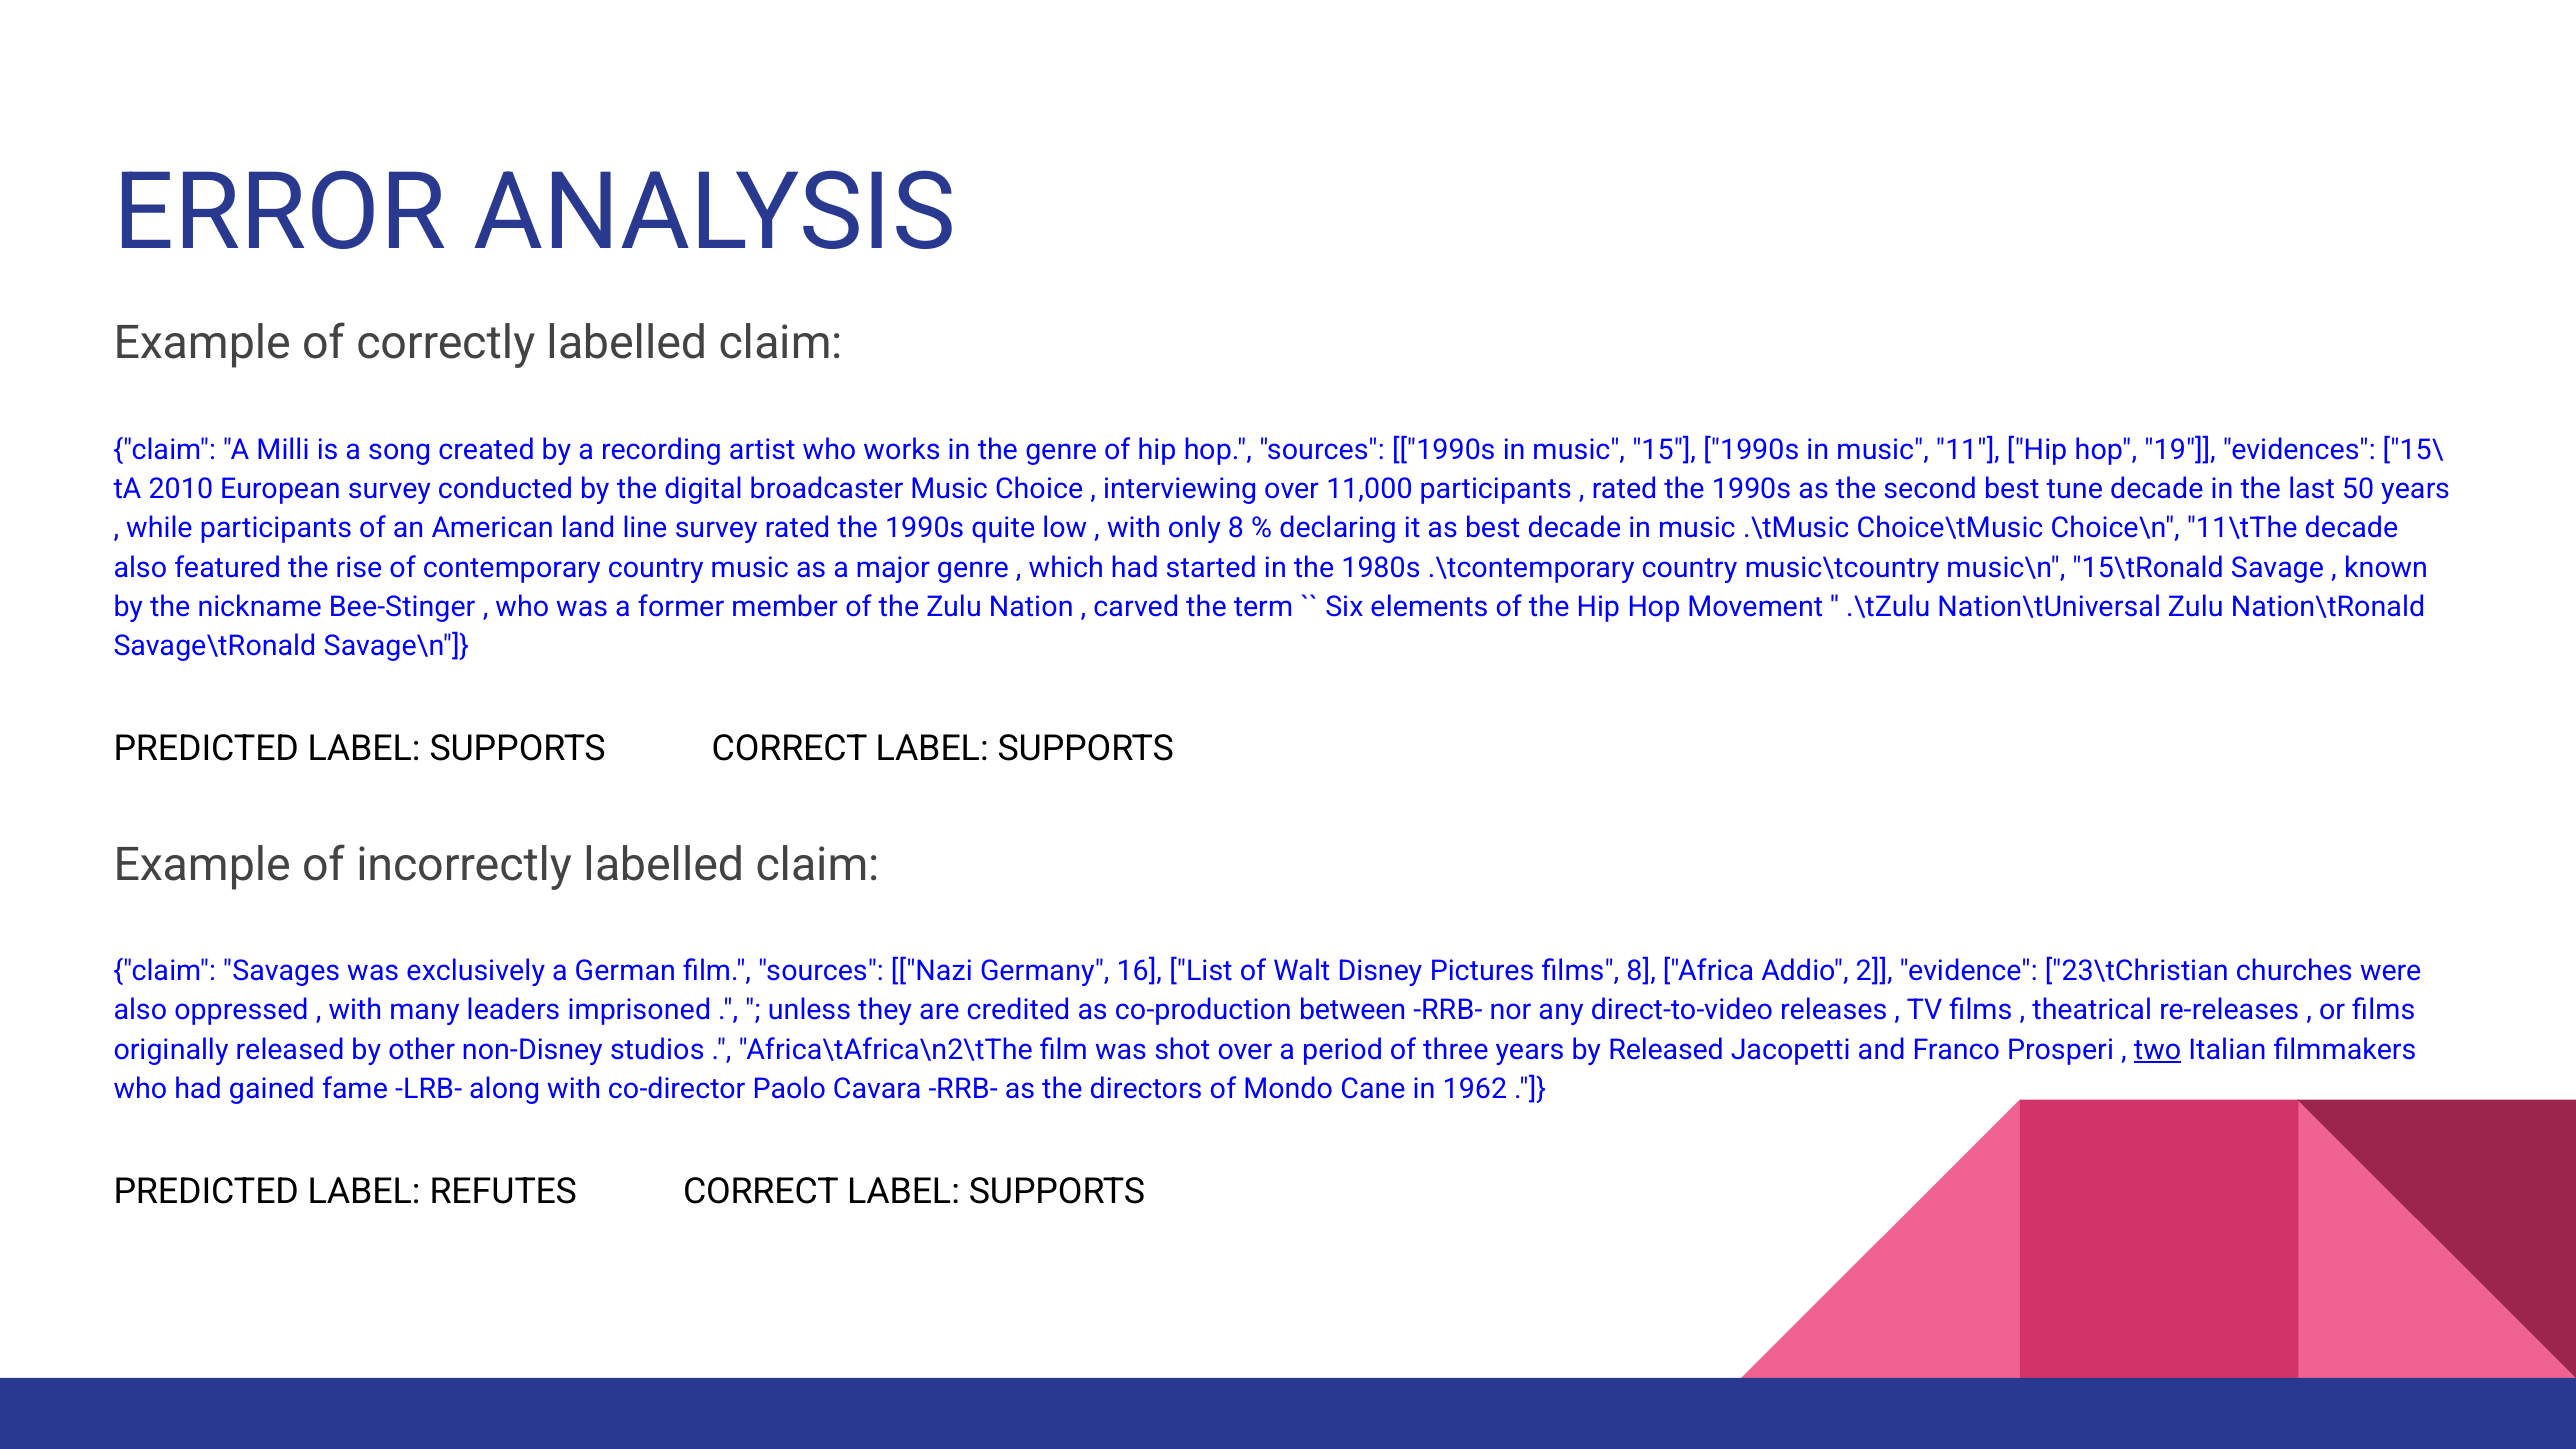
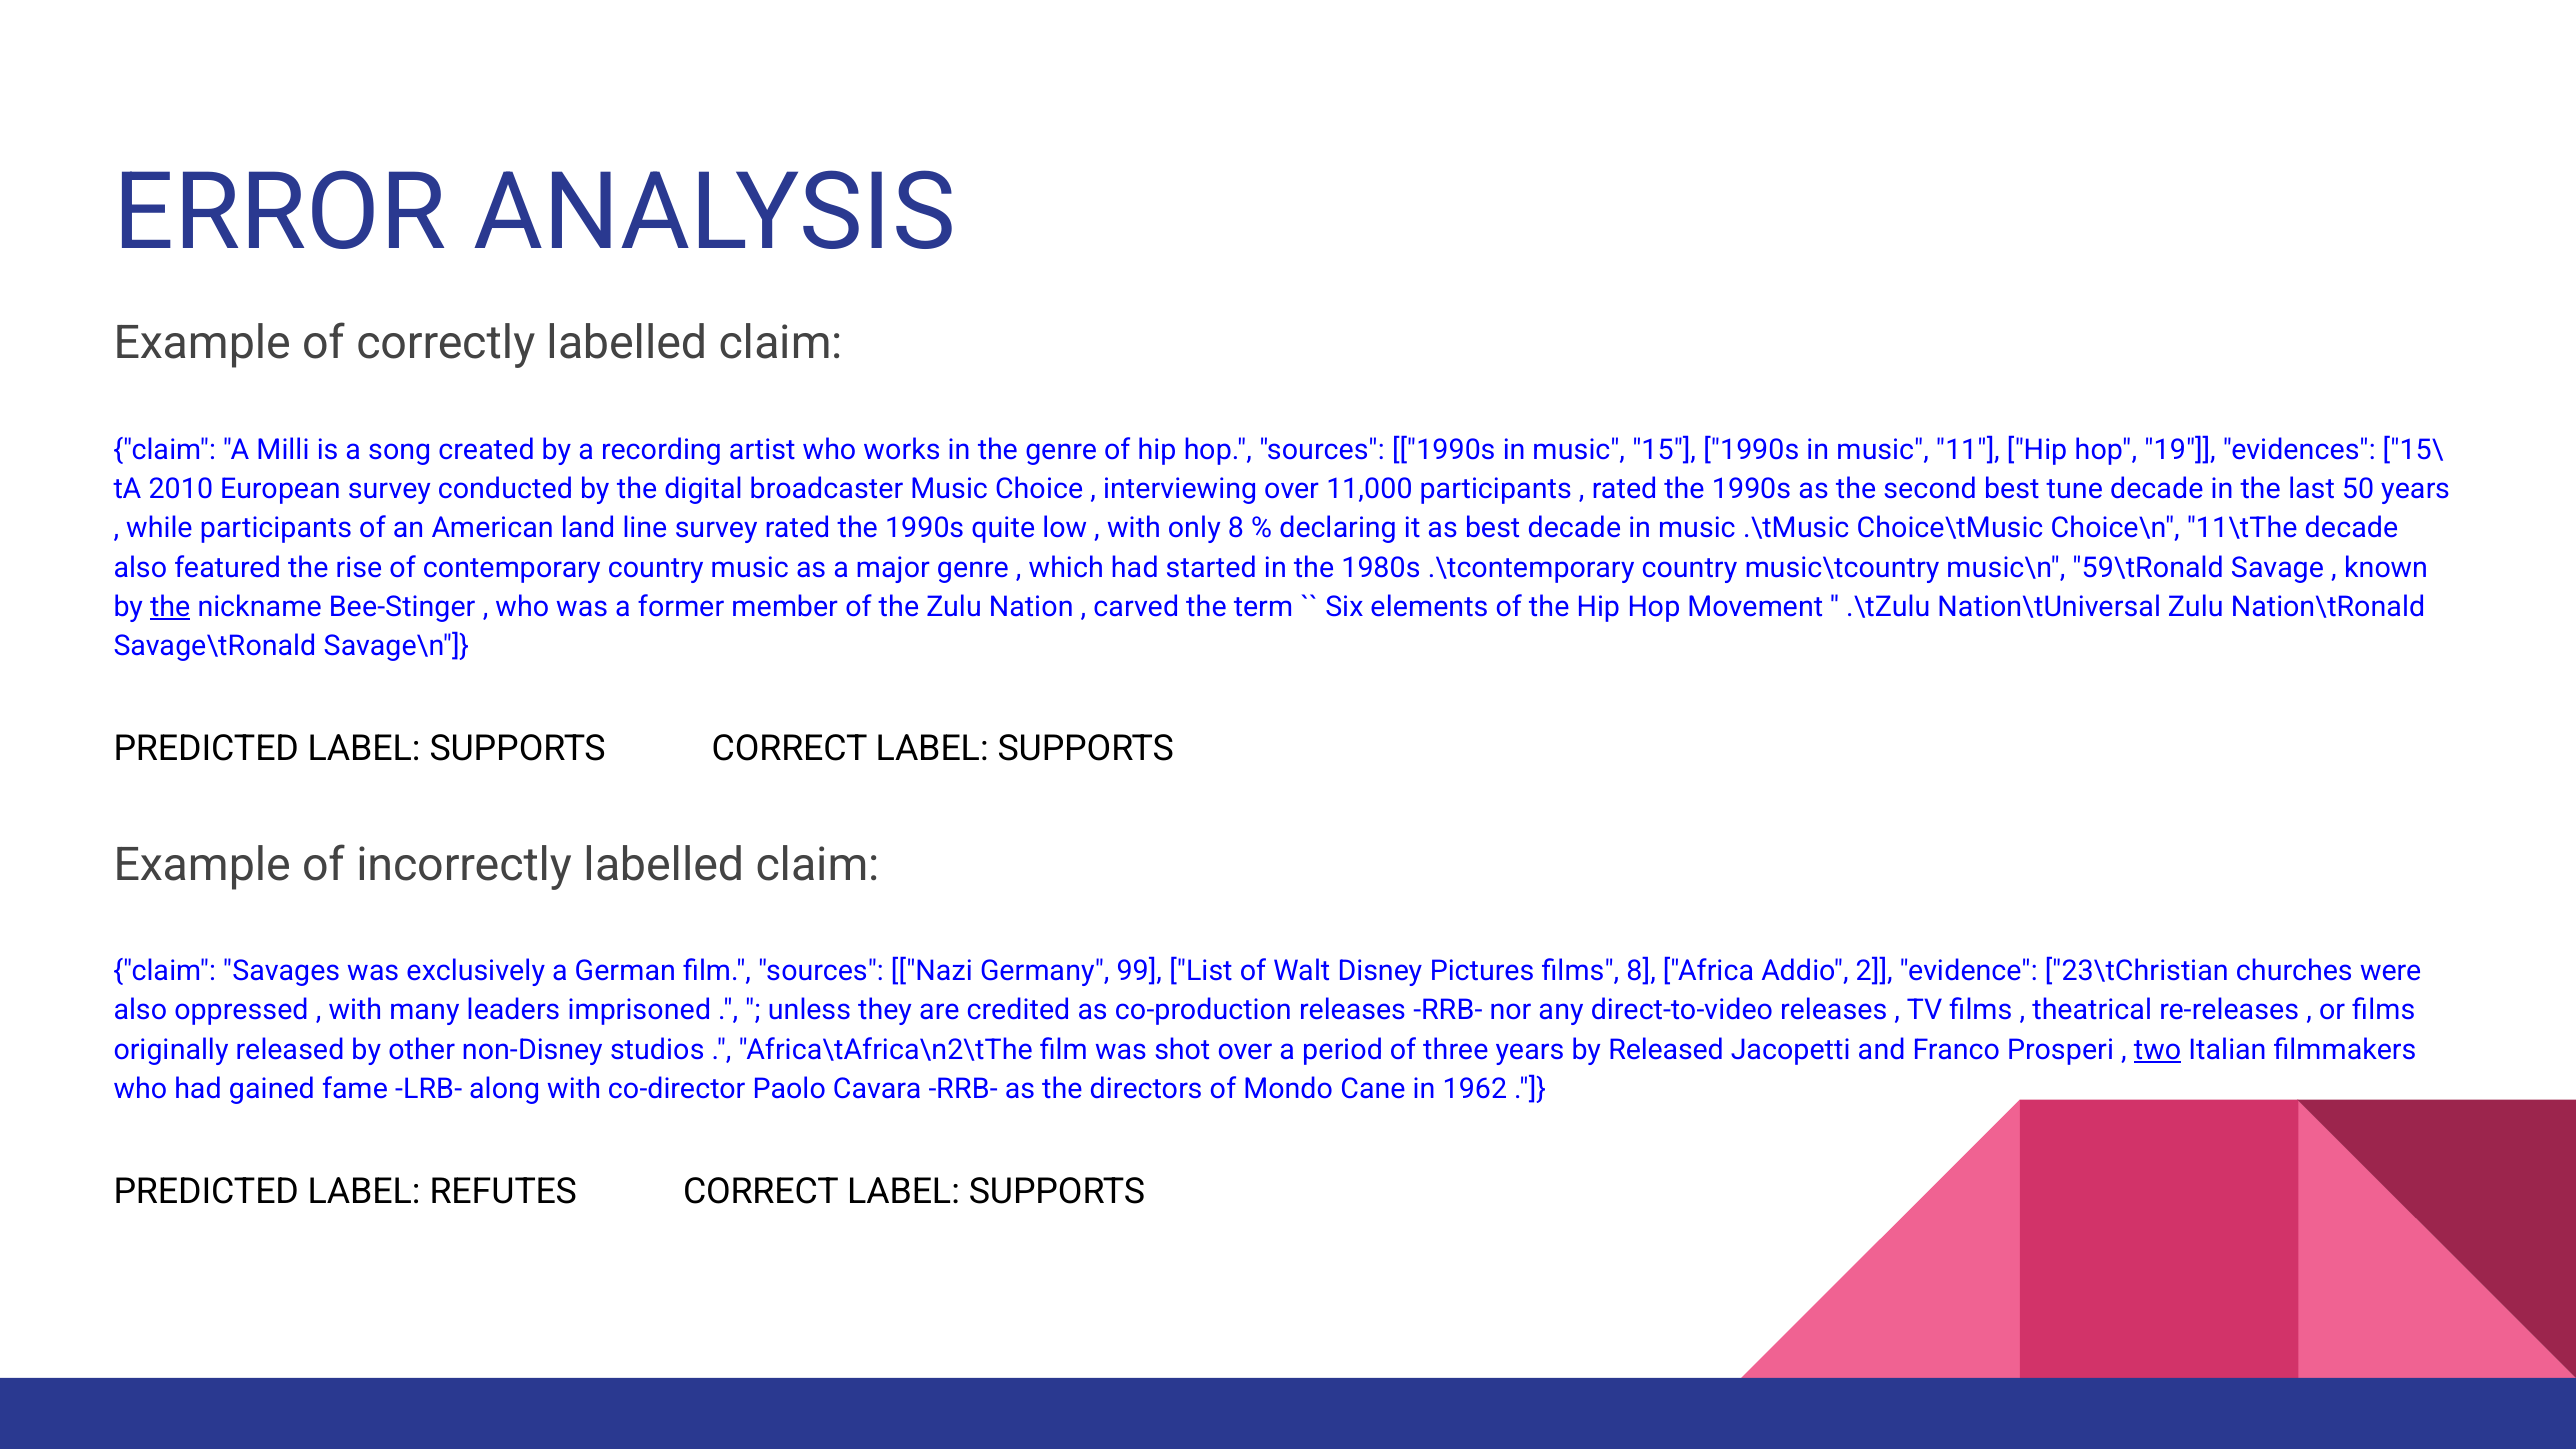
15\tRonald: 15\tRonald -> 59\tRonald
the at (170, 607) underline: none -> present
16: 16 -> 99
co-production between: between -> releases
